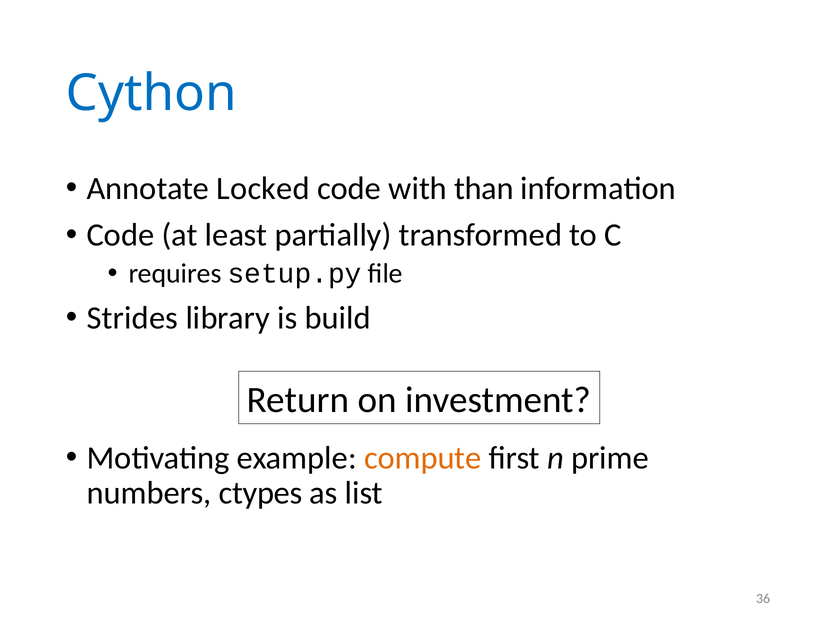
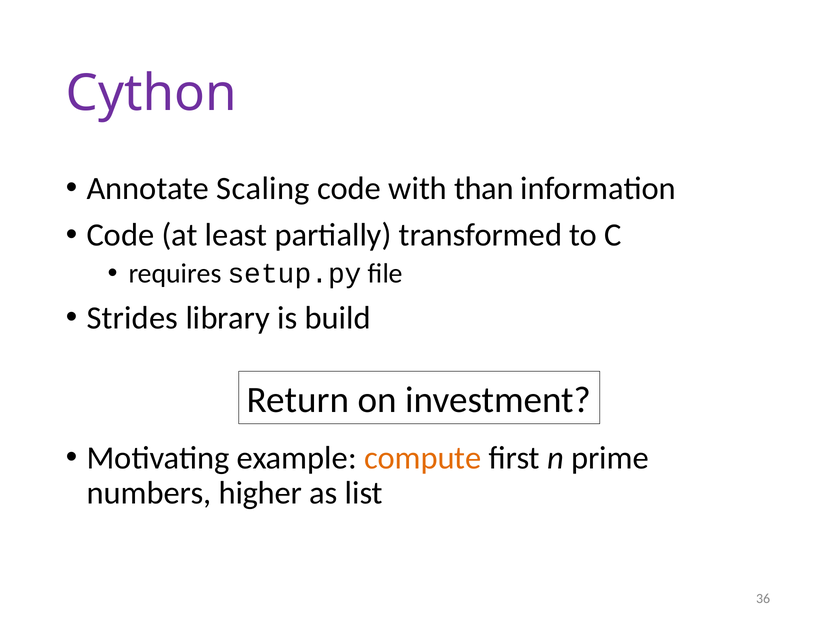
Cython colour: blue -> purple
Locked: Locked -> Scaling
ctypes: ctypes -> higher
